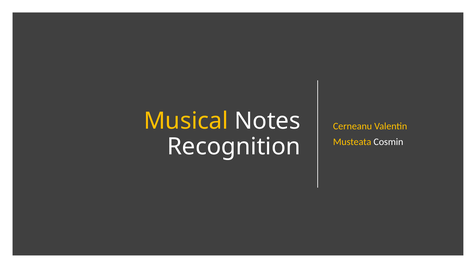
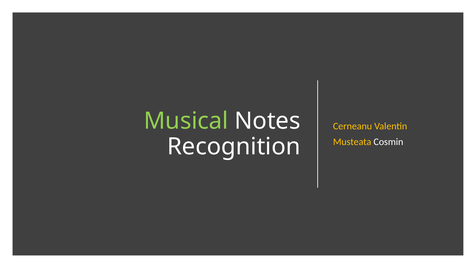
Musical colour: yellow -> light green
